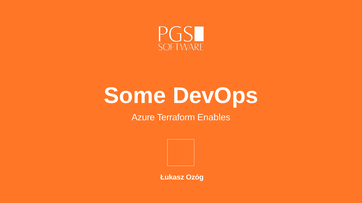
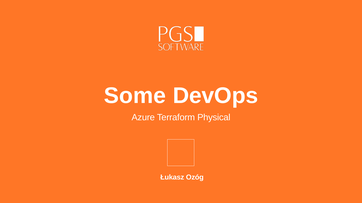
Enables: Enables -> Physical
